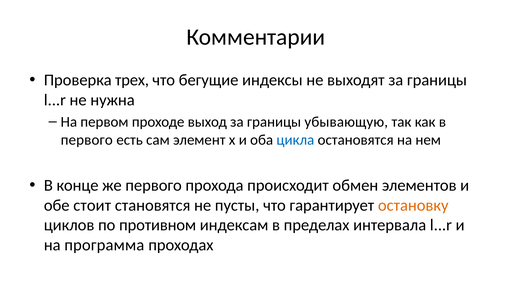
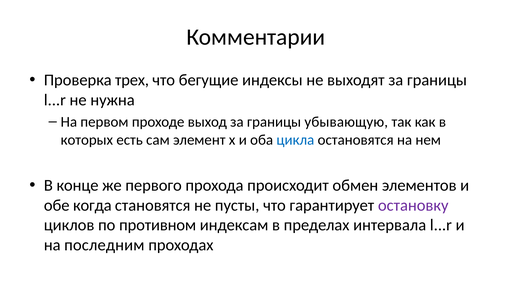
первого at (87, 140): первого -> которых
стоит: стоит -> когда
остановку colour: orange -> purple
программа: программа -> последним
